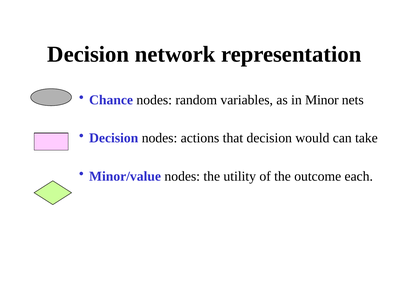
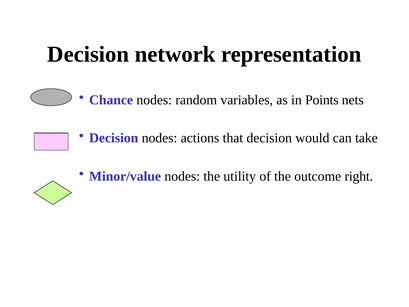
Minor: Minor -> Points
each: each -> right
